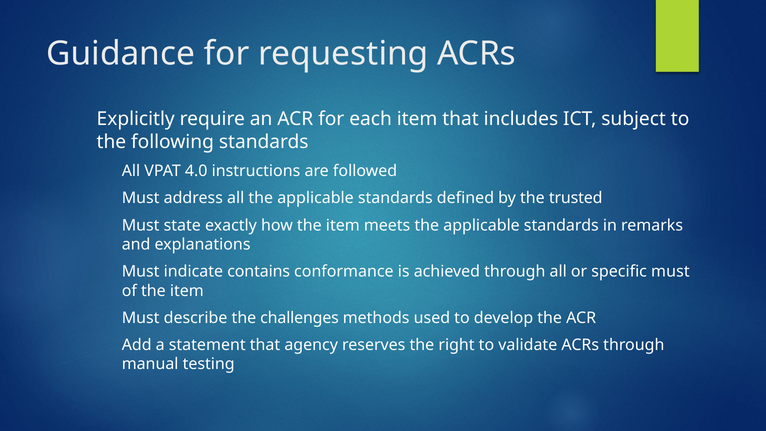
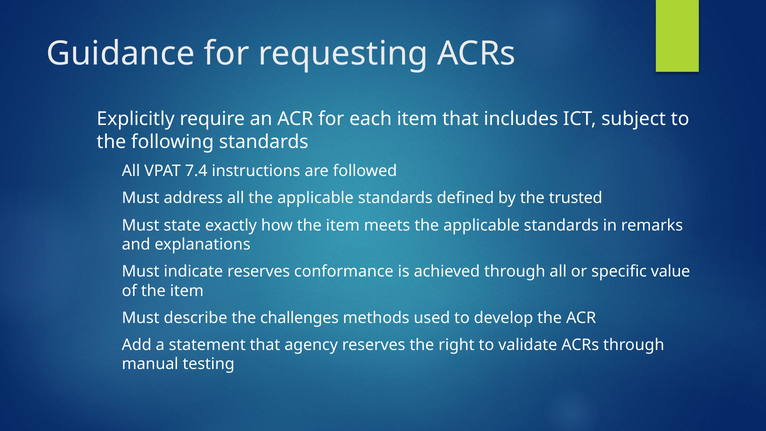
4.0: 4.0 -> 7.4
indicate contains: contains -> reserves
must: must -> value
